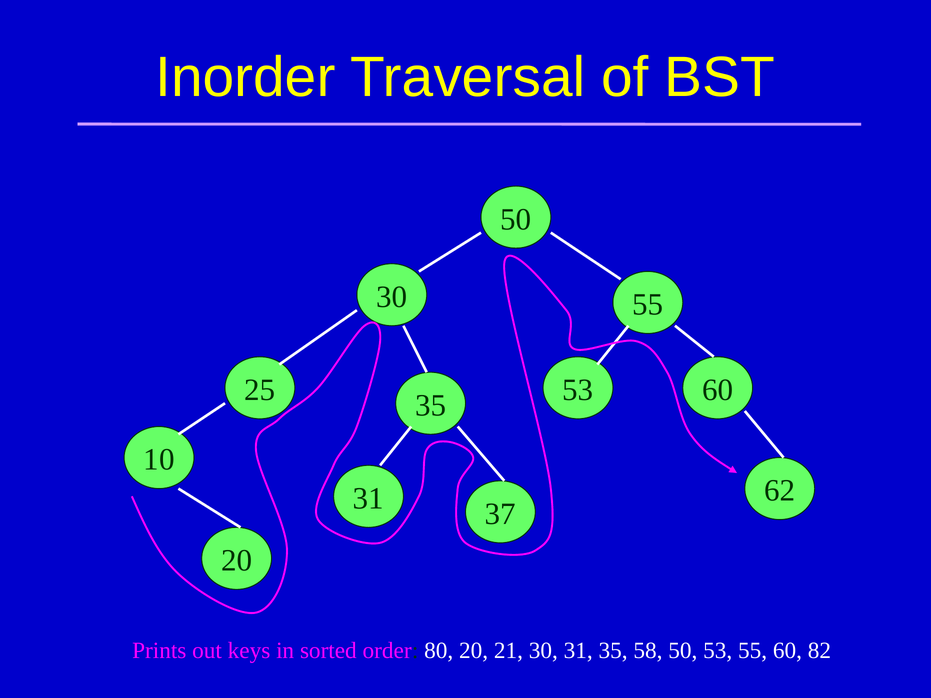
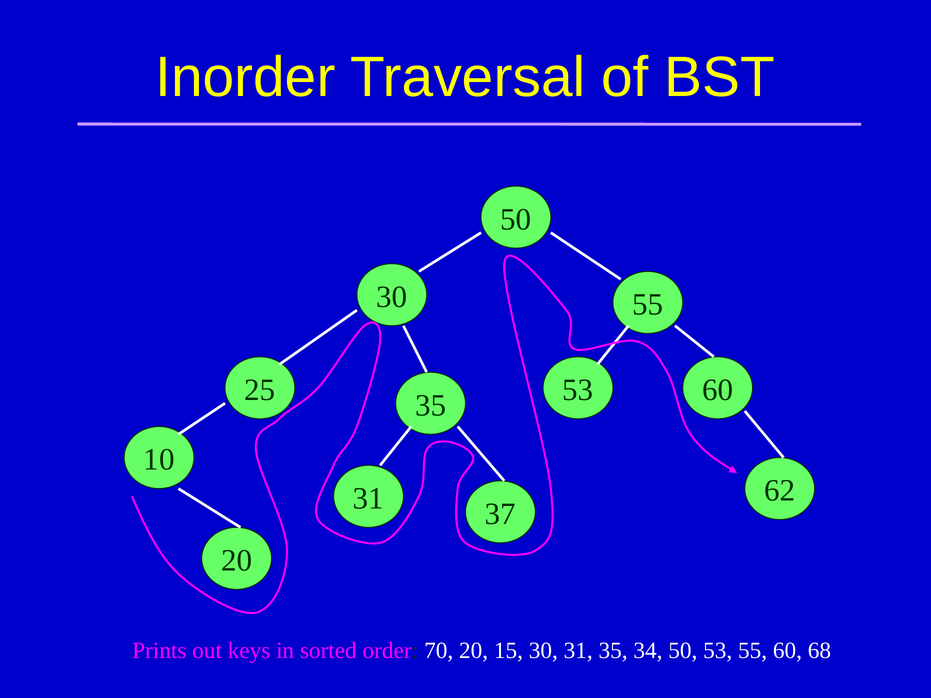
80: 80 -> 70
21: 21 -> 15
58: 58 -> 34
82: 82 -> 68
